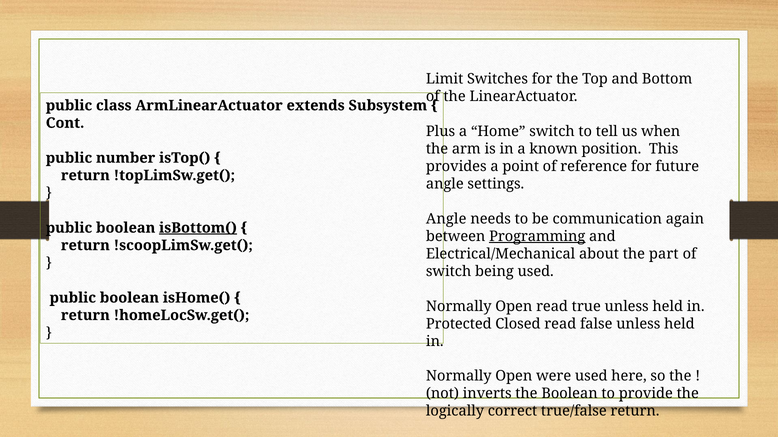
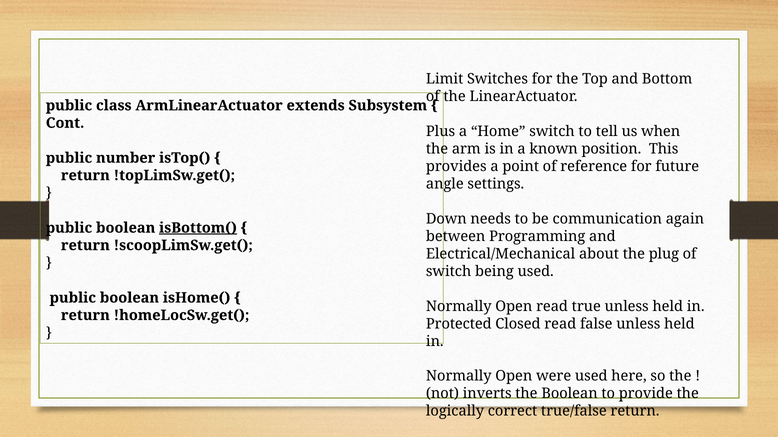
Angle at (446, 219): Angle -> Down
Programming underline: present -> none
part: part -> plug
